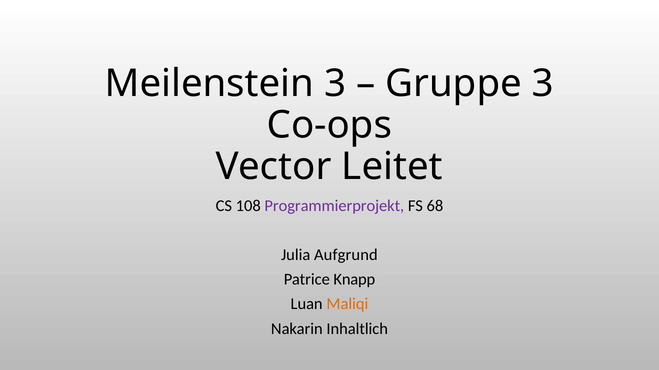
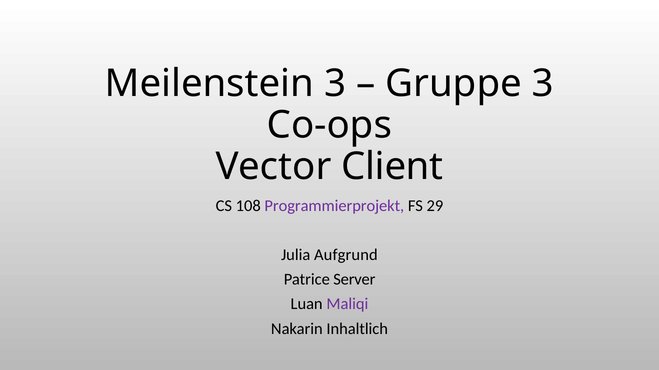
Leitet: Leitet -> Client
68: 68 -> 29
Knapp: Knapp -> Server
Maliqi colour: orange -> purple
